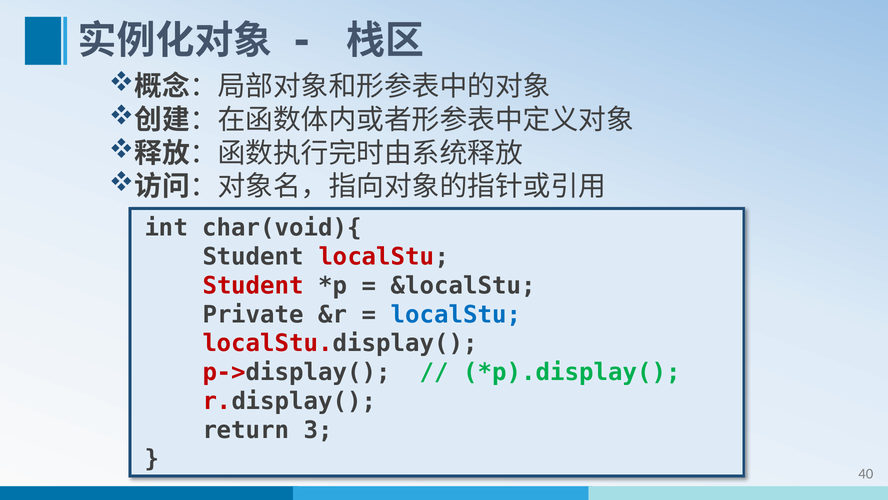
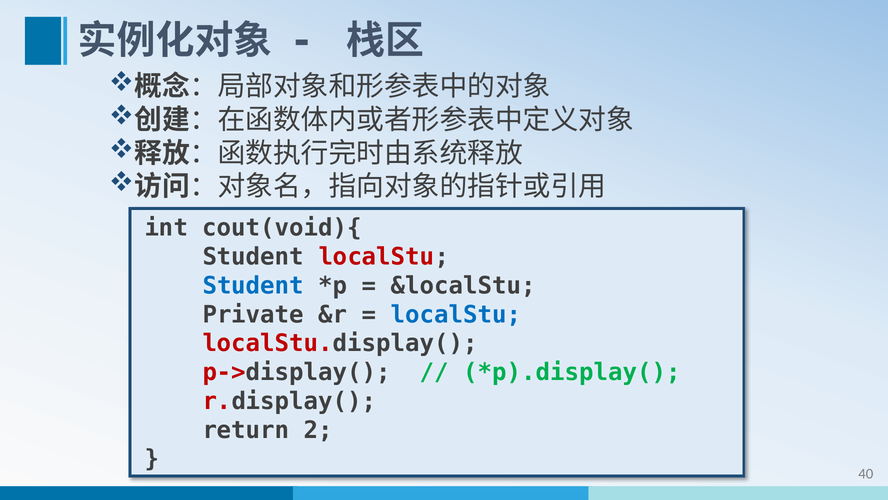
char(void){: char(void){ -> cout(void){
Student at (253, 285) colour: red -> blue
3: 3 -> 2
